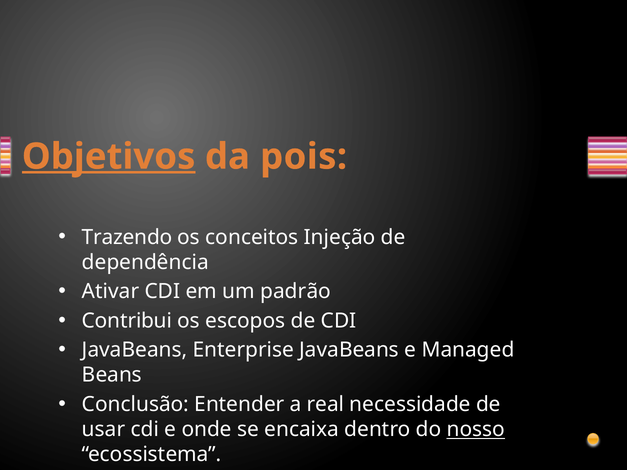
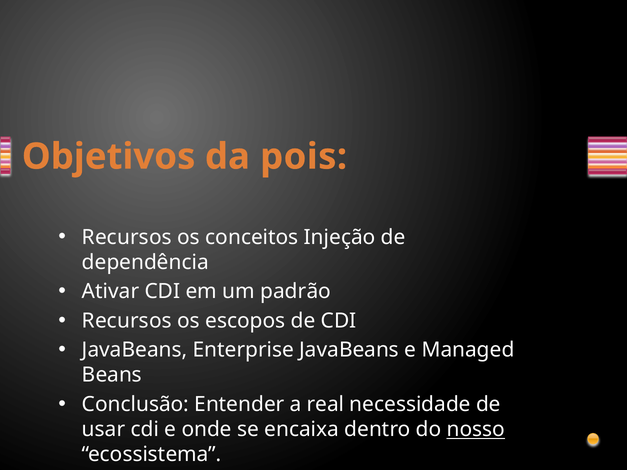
Objetivos underline: present -> none
Trazendo at (127, 237): Trazendo -> Recursos
Contribui at (127, 321): Contribui -> Recursos
